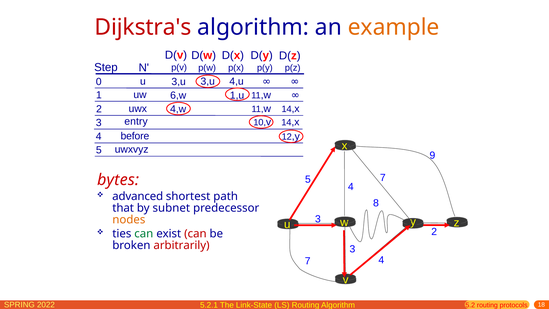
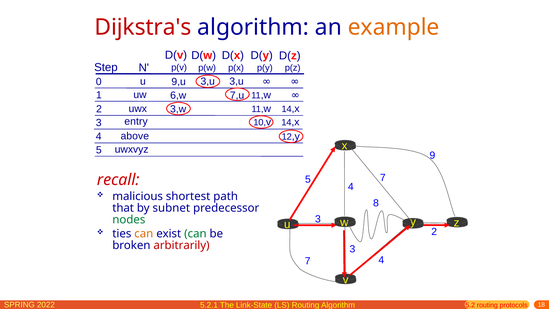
3,u at (179, 82): 3,u -> 9,u
3,u 4,u: 4,u -> 3,u
1,u: 1,u -> 7,u
4,w: 4,w -> 3,w
before: before -> above
bytes: bytes -> recall
advanced: advanced -> malicious
nodes colour: orange -> green
can at (144, 233) colour: green -> orange
can at (195, 233) colour: red -> green
